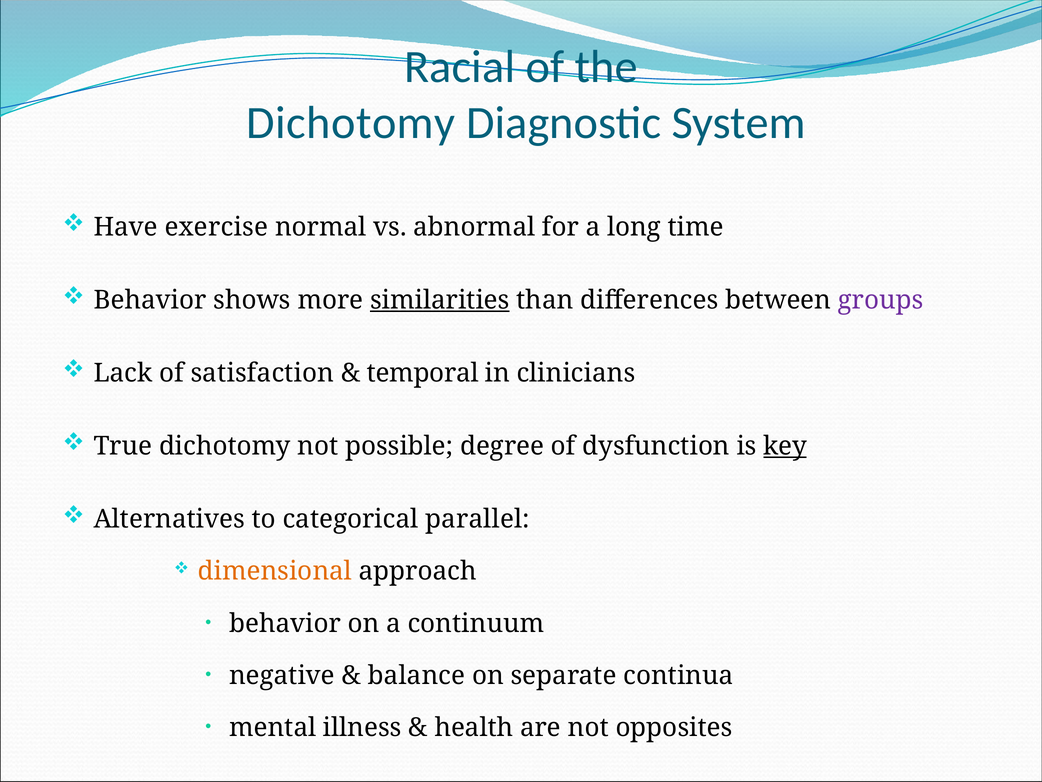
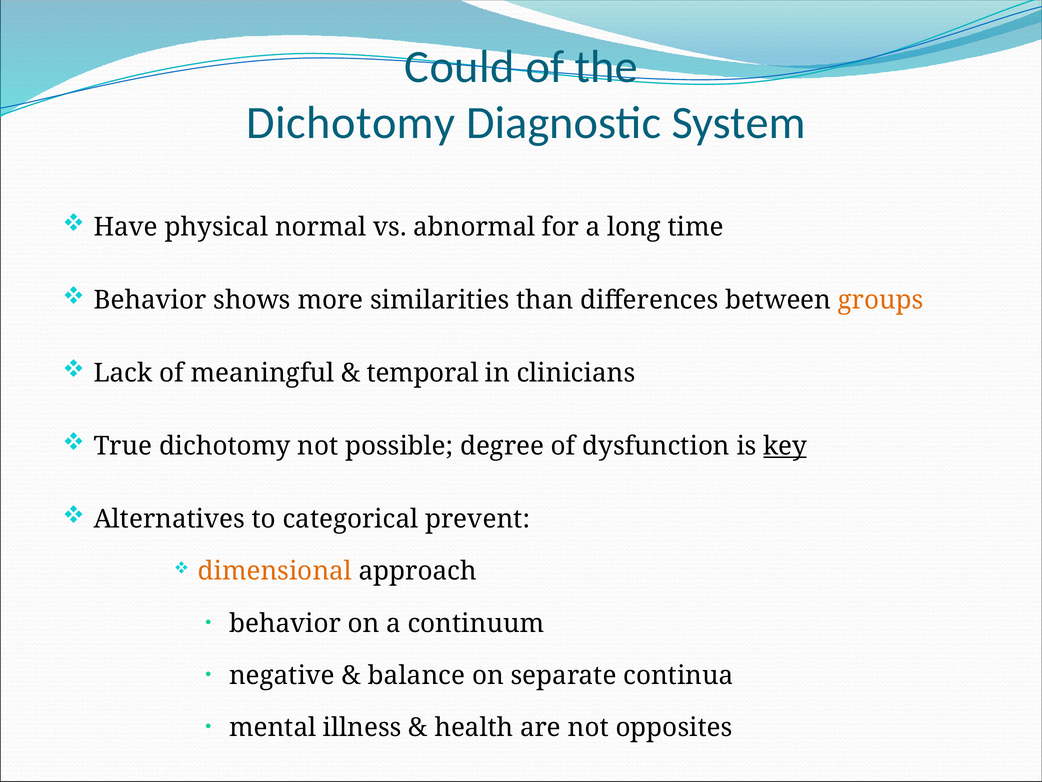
Racial: Racial -> Could
exercise: exercise -> physical
similarities underline: present -> none
groups colour: purple -> orange
satisfaction: satisfaction -> meaningful
parallel: parallel -> prevent
